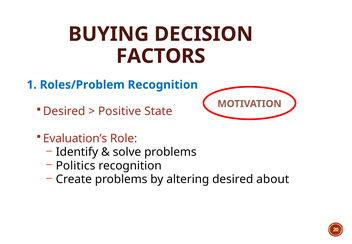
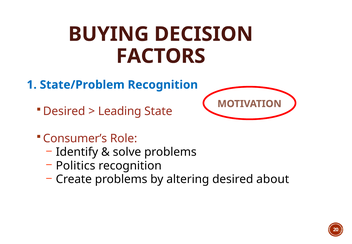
Roles/Problem: Roles/Problem -> State/Problem
Positive: Positive -> Leading
Evaluation’s: Evaluation’s -> Consumer’s
